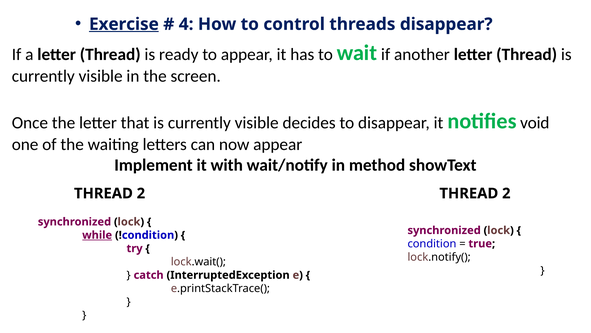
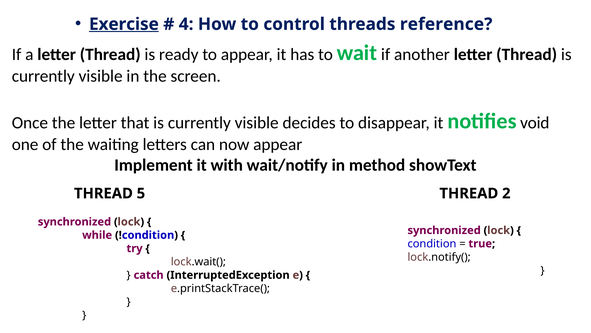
threads disappear: disappear -> reference
2 at (141, 193): 2 -> 5
while underline: present -> none
